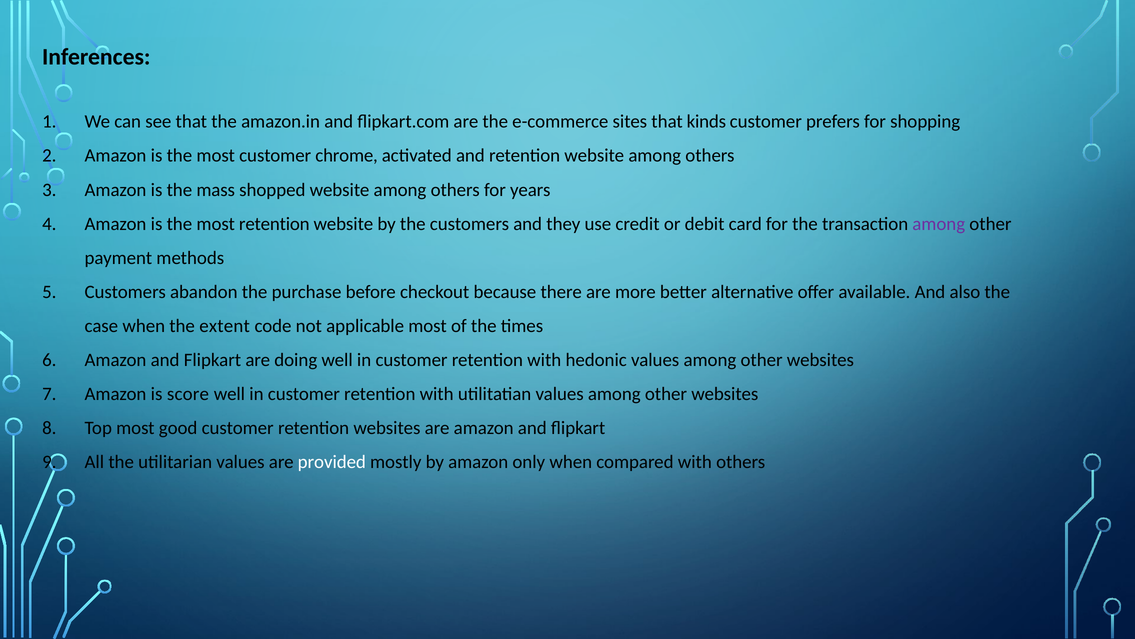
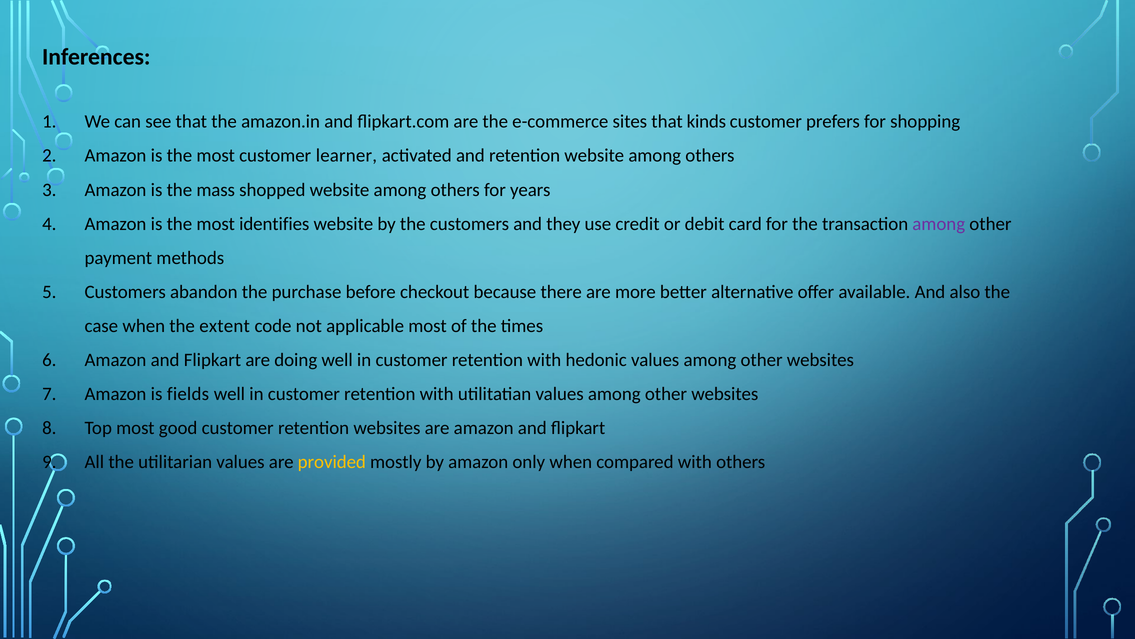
chrome: chrome -> learner
most retention: retention -> identifies
score: score -> fields
provided colour: white -> yellow
